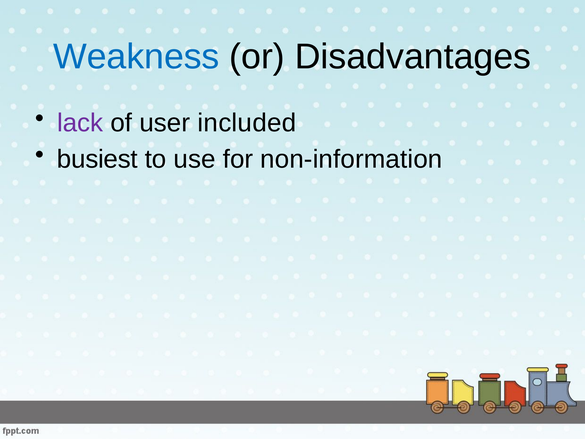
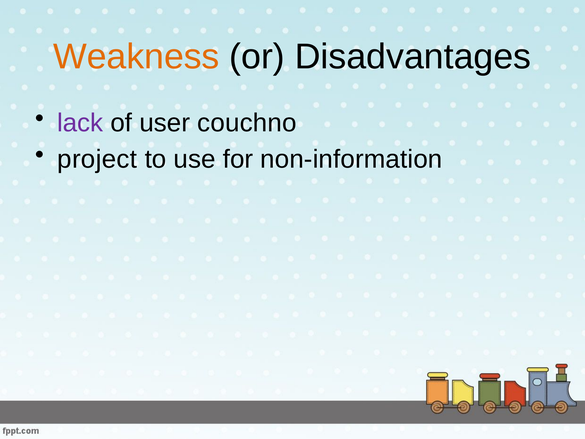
Weakness colour: blue -> orange
included: included -> couchno
busiest: busiest -> project
